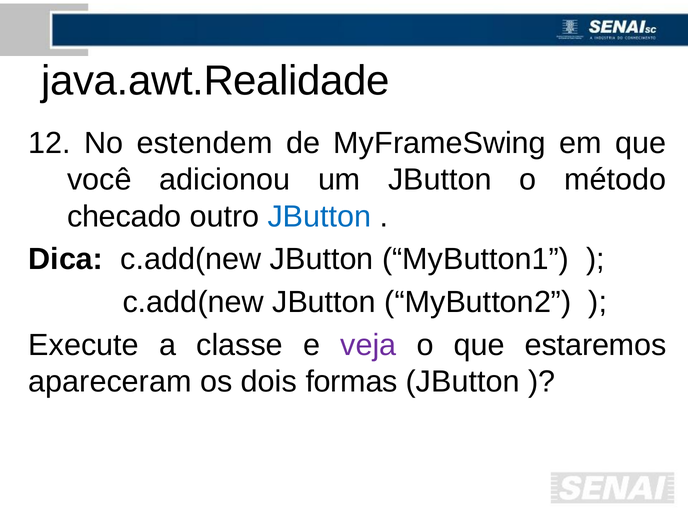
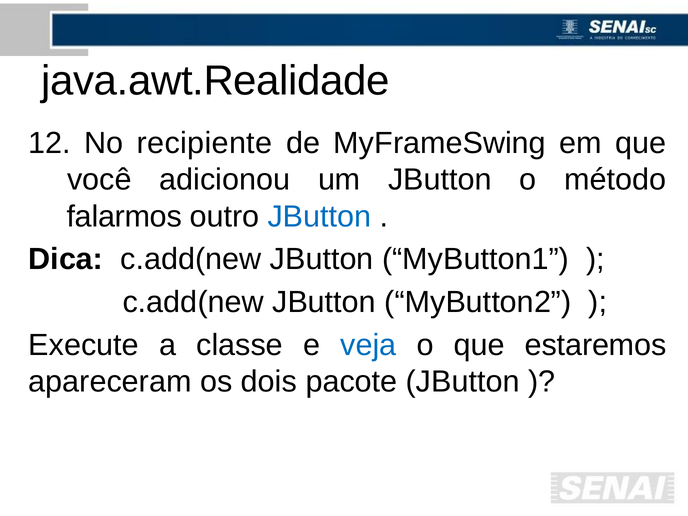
estendem: estendem -> recipiente
checado: checado -> falarmos
veja colour: purple -> blue
formas: formas -> pacote
